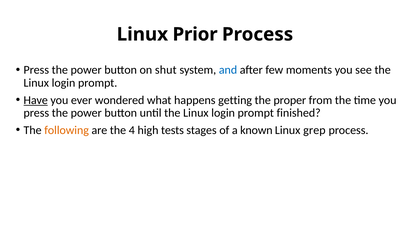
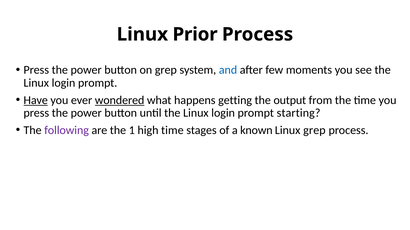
on shut: shut -> grep
wondered underline: none -> present
proper: proper -> output
finished: finished -> starting
following colour: orange -> purple
4: 4 -> 1
high tests: tests -> time
